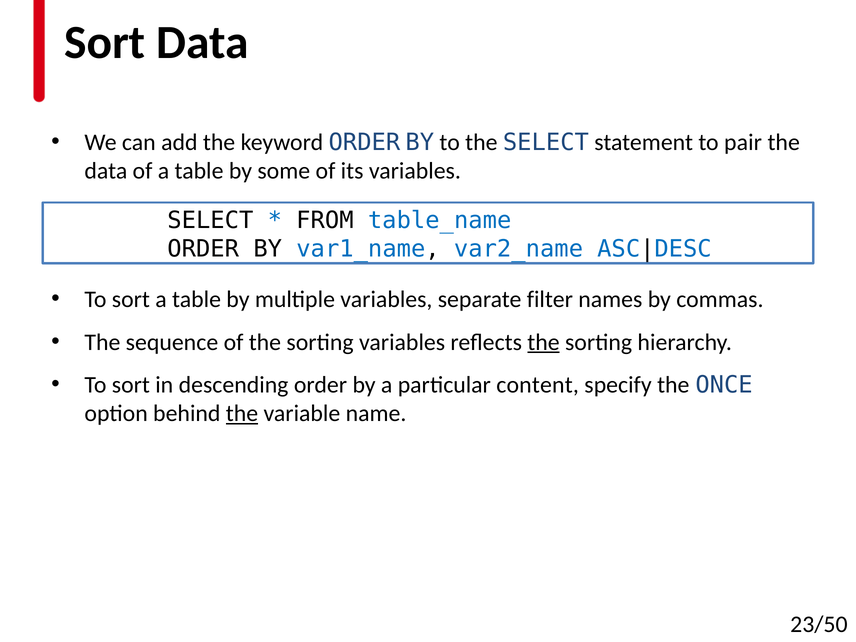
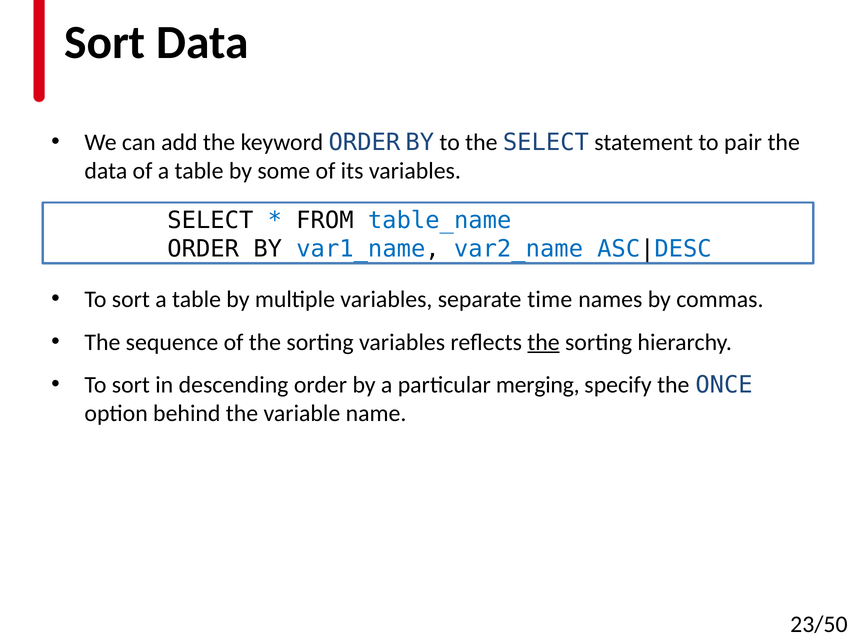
filter: filter -> time
content: content -> merging
the at (242, 414) underline: present -> none
